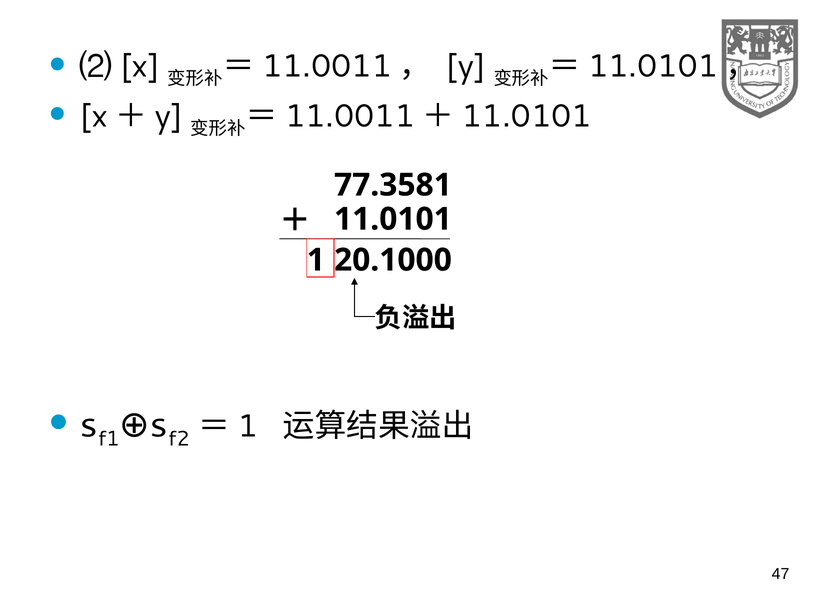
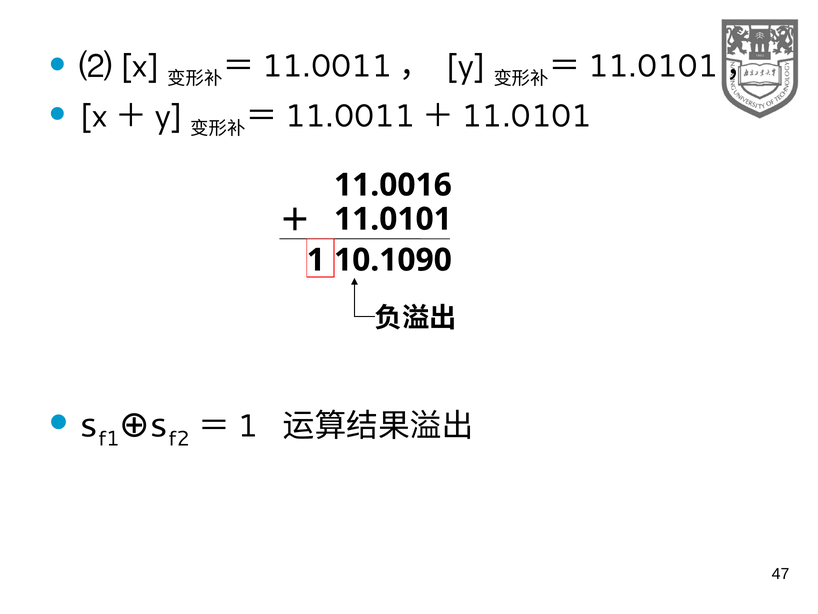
77.3581: 77.3581 -> 11.0016
20.1000: 20.1000 -> 10.1090
